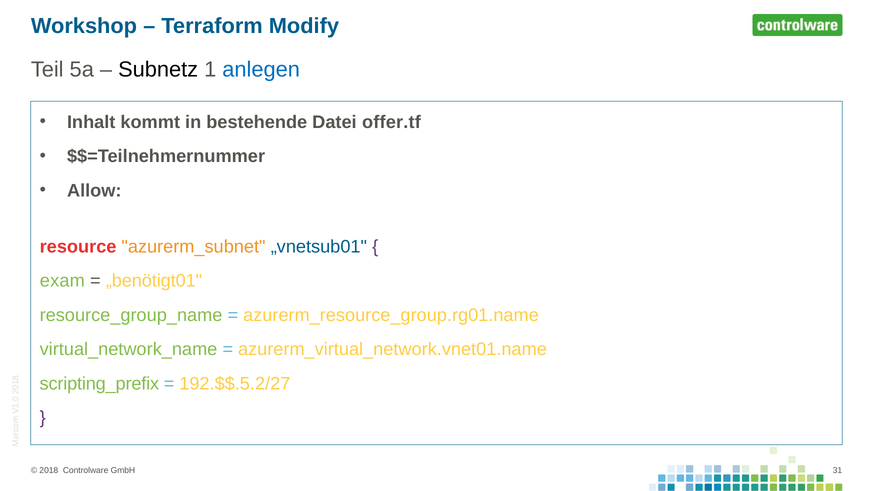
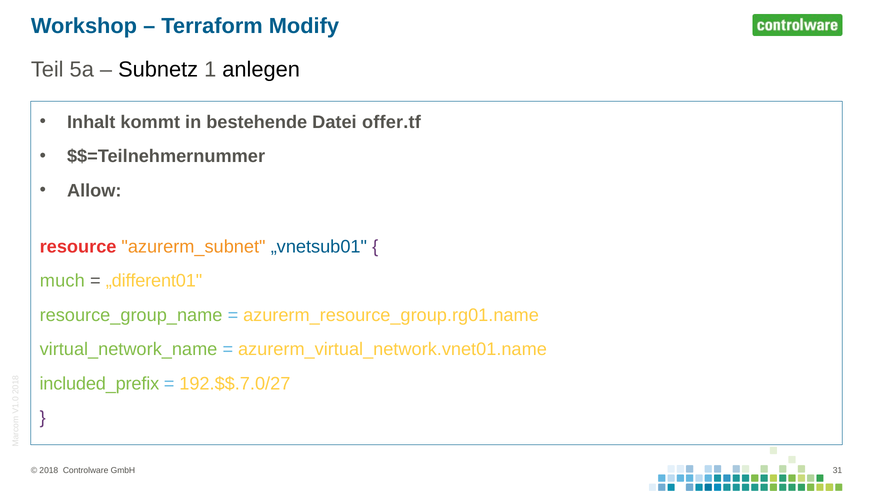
anlegen colour: blue -> black
exam: exam -> much
„benötigt01: „benötigt01 -> „different01
scripting_prefix: scripting_prefix -> included_prefix
192.$$.5.2/27: 192.$$.5.2/27 -> 192.$$.7.0/27
